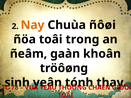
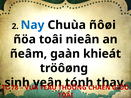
Nay colour: orange -> blue
trong: trong -> nieân
khoân: khoân -> khieát
